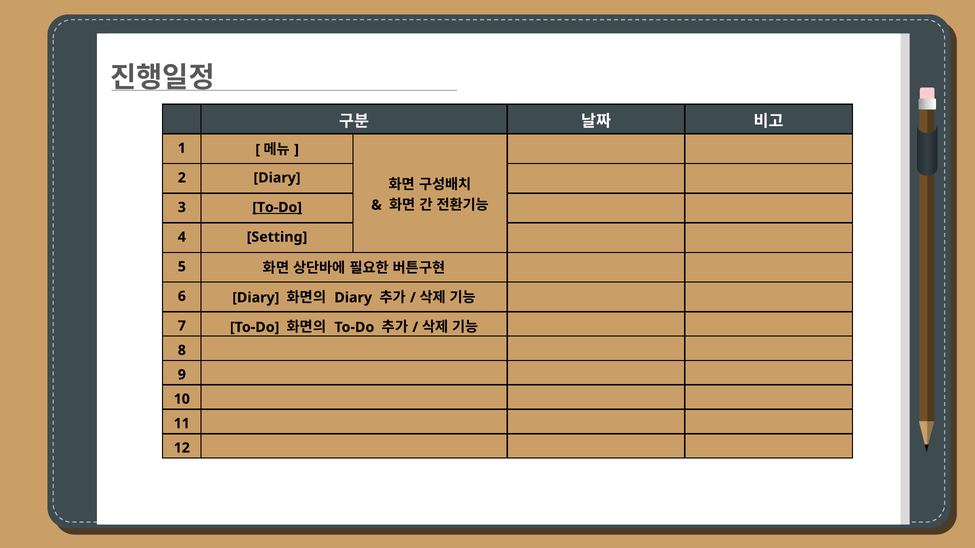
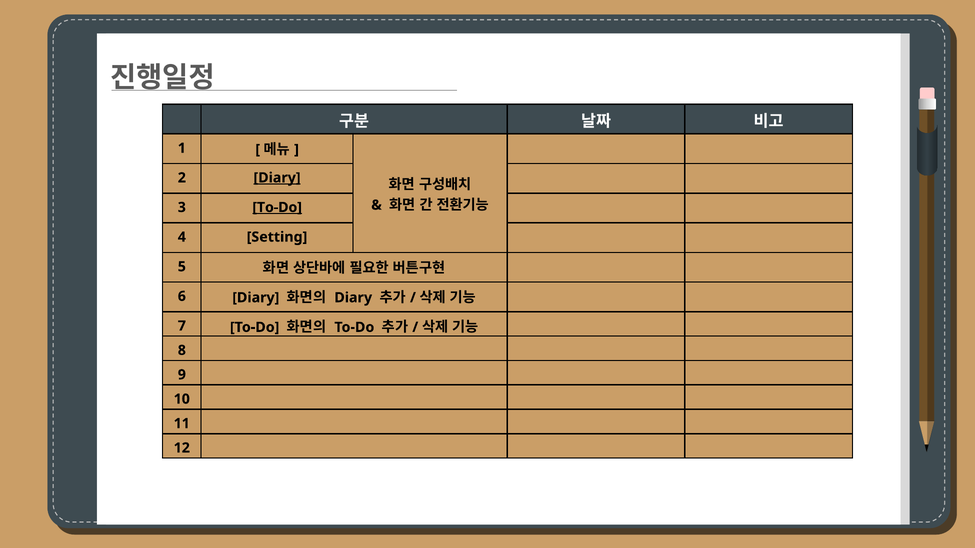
Diary at (277, 178) underline: none -> present
